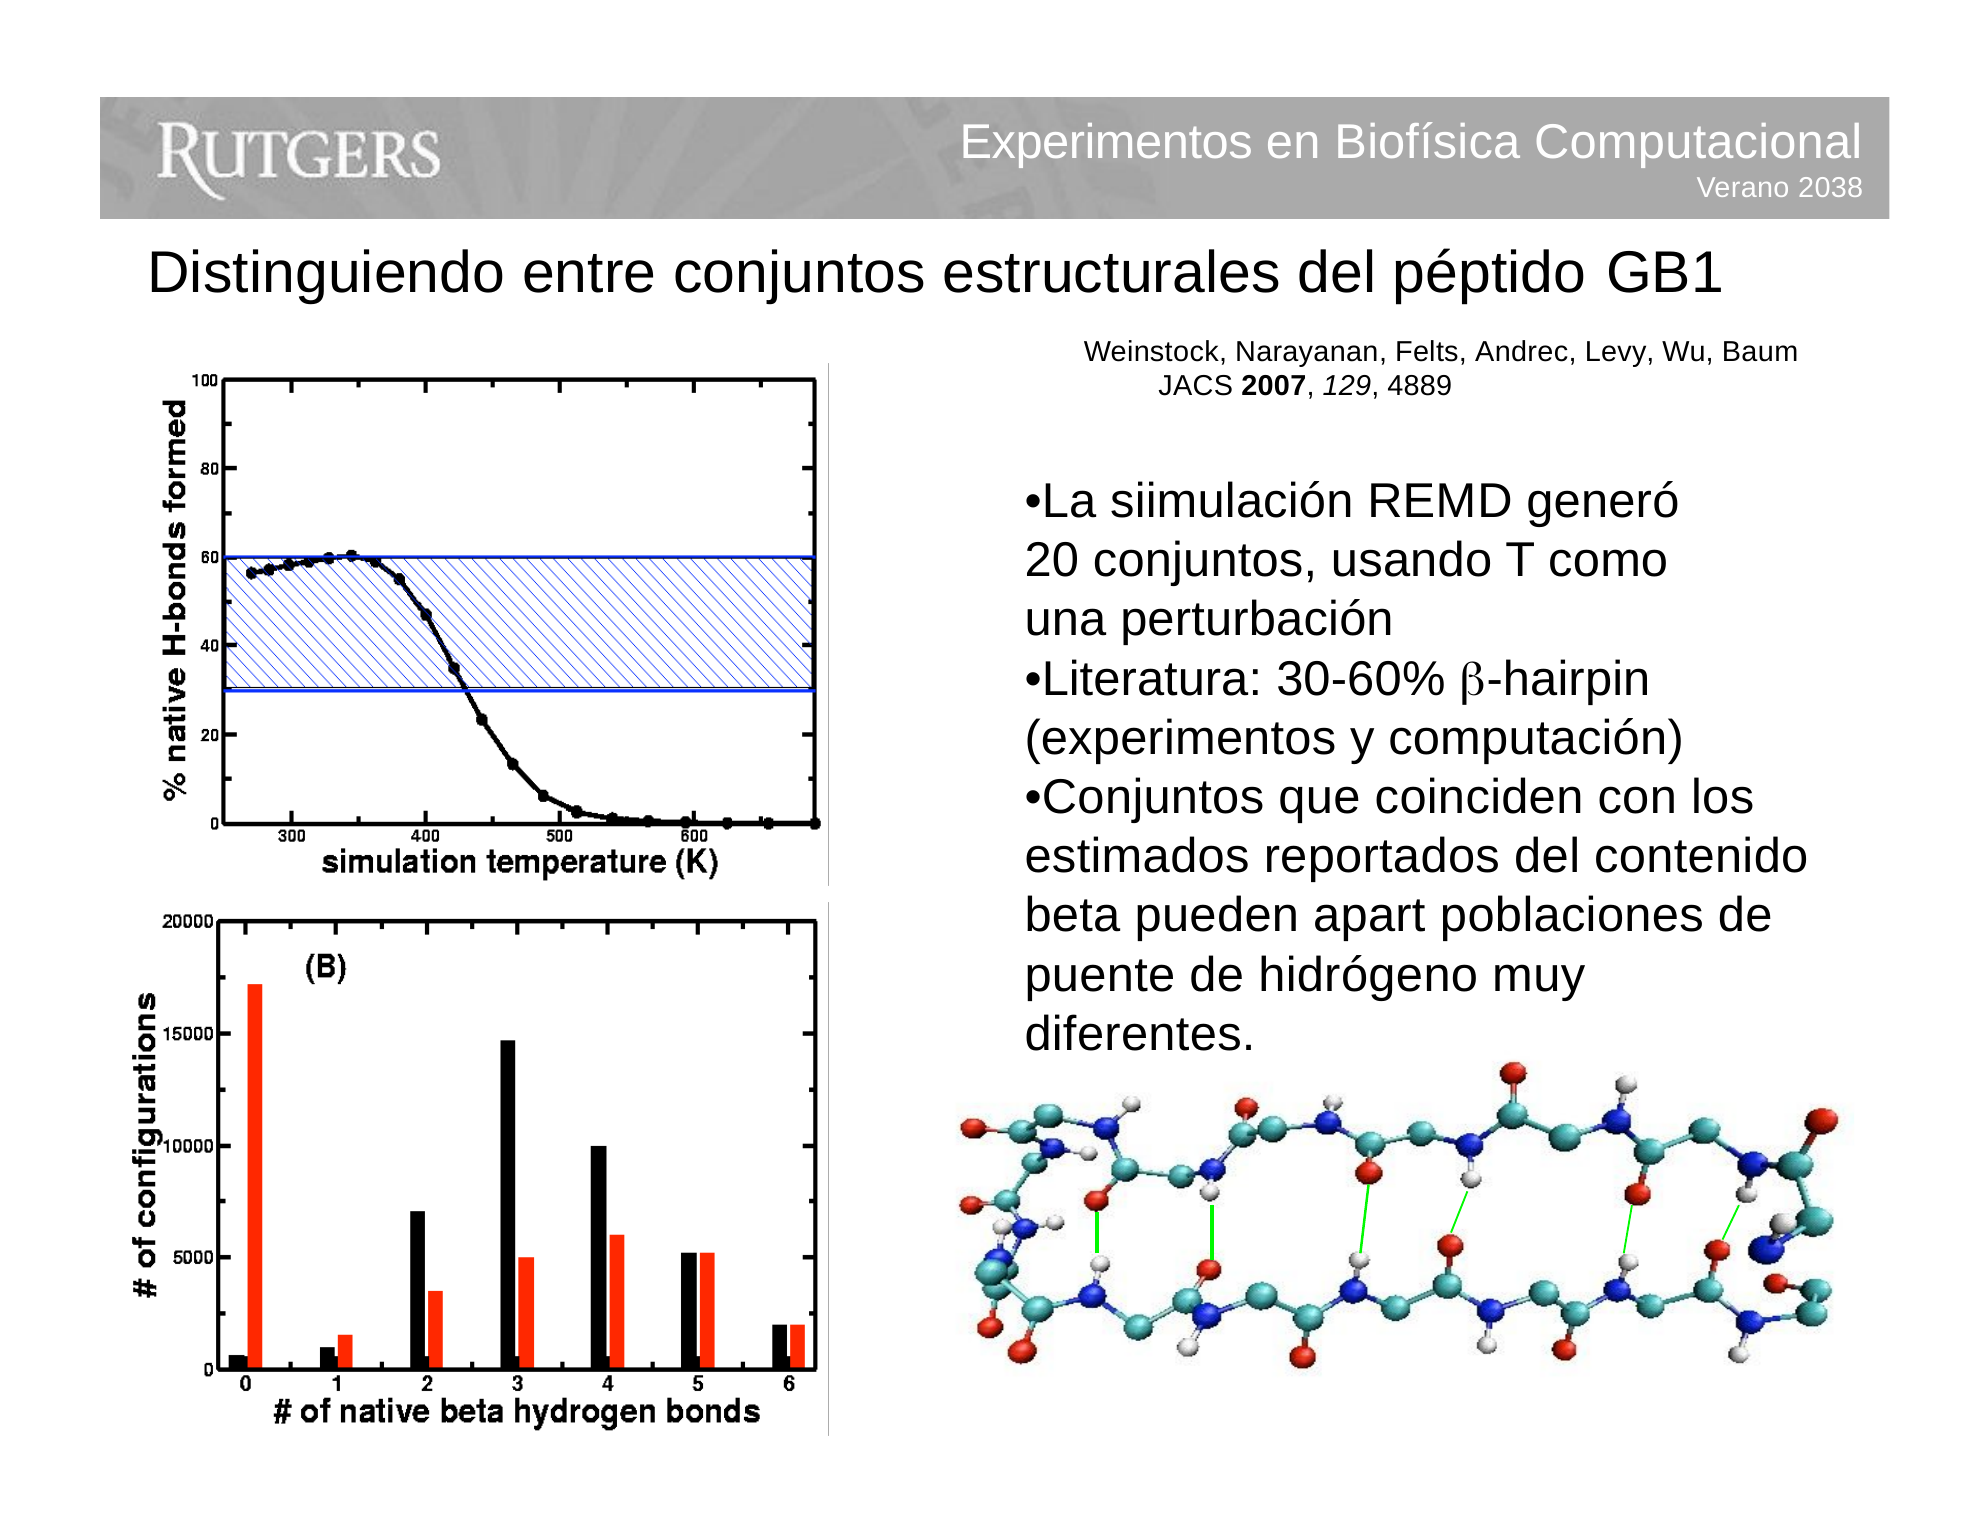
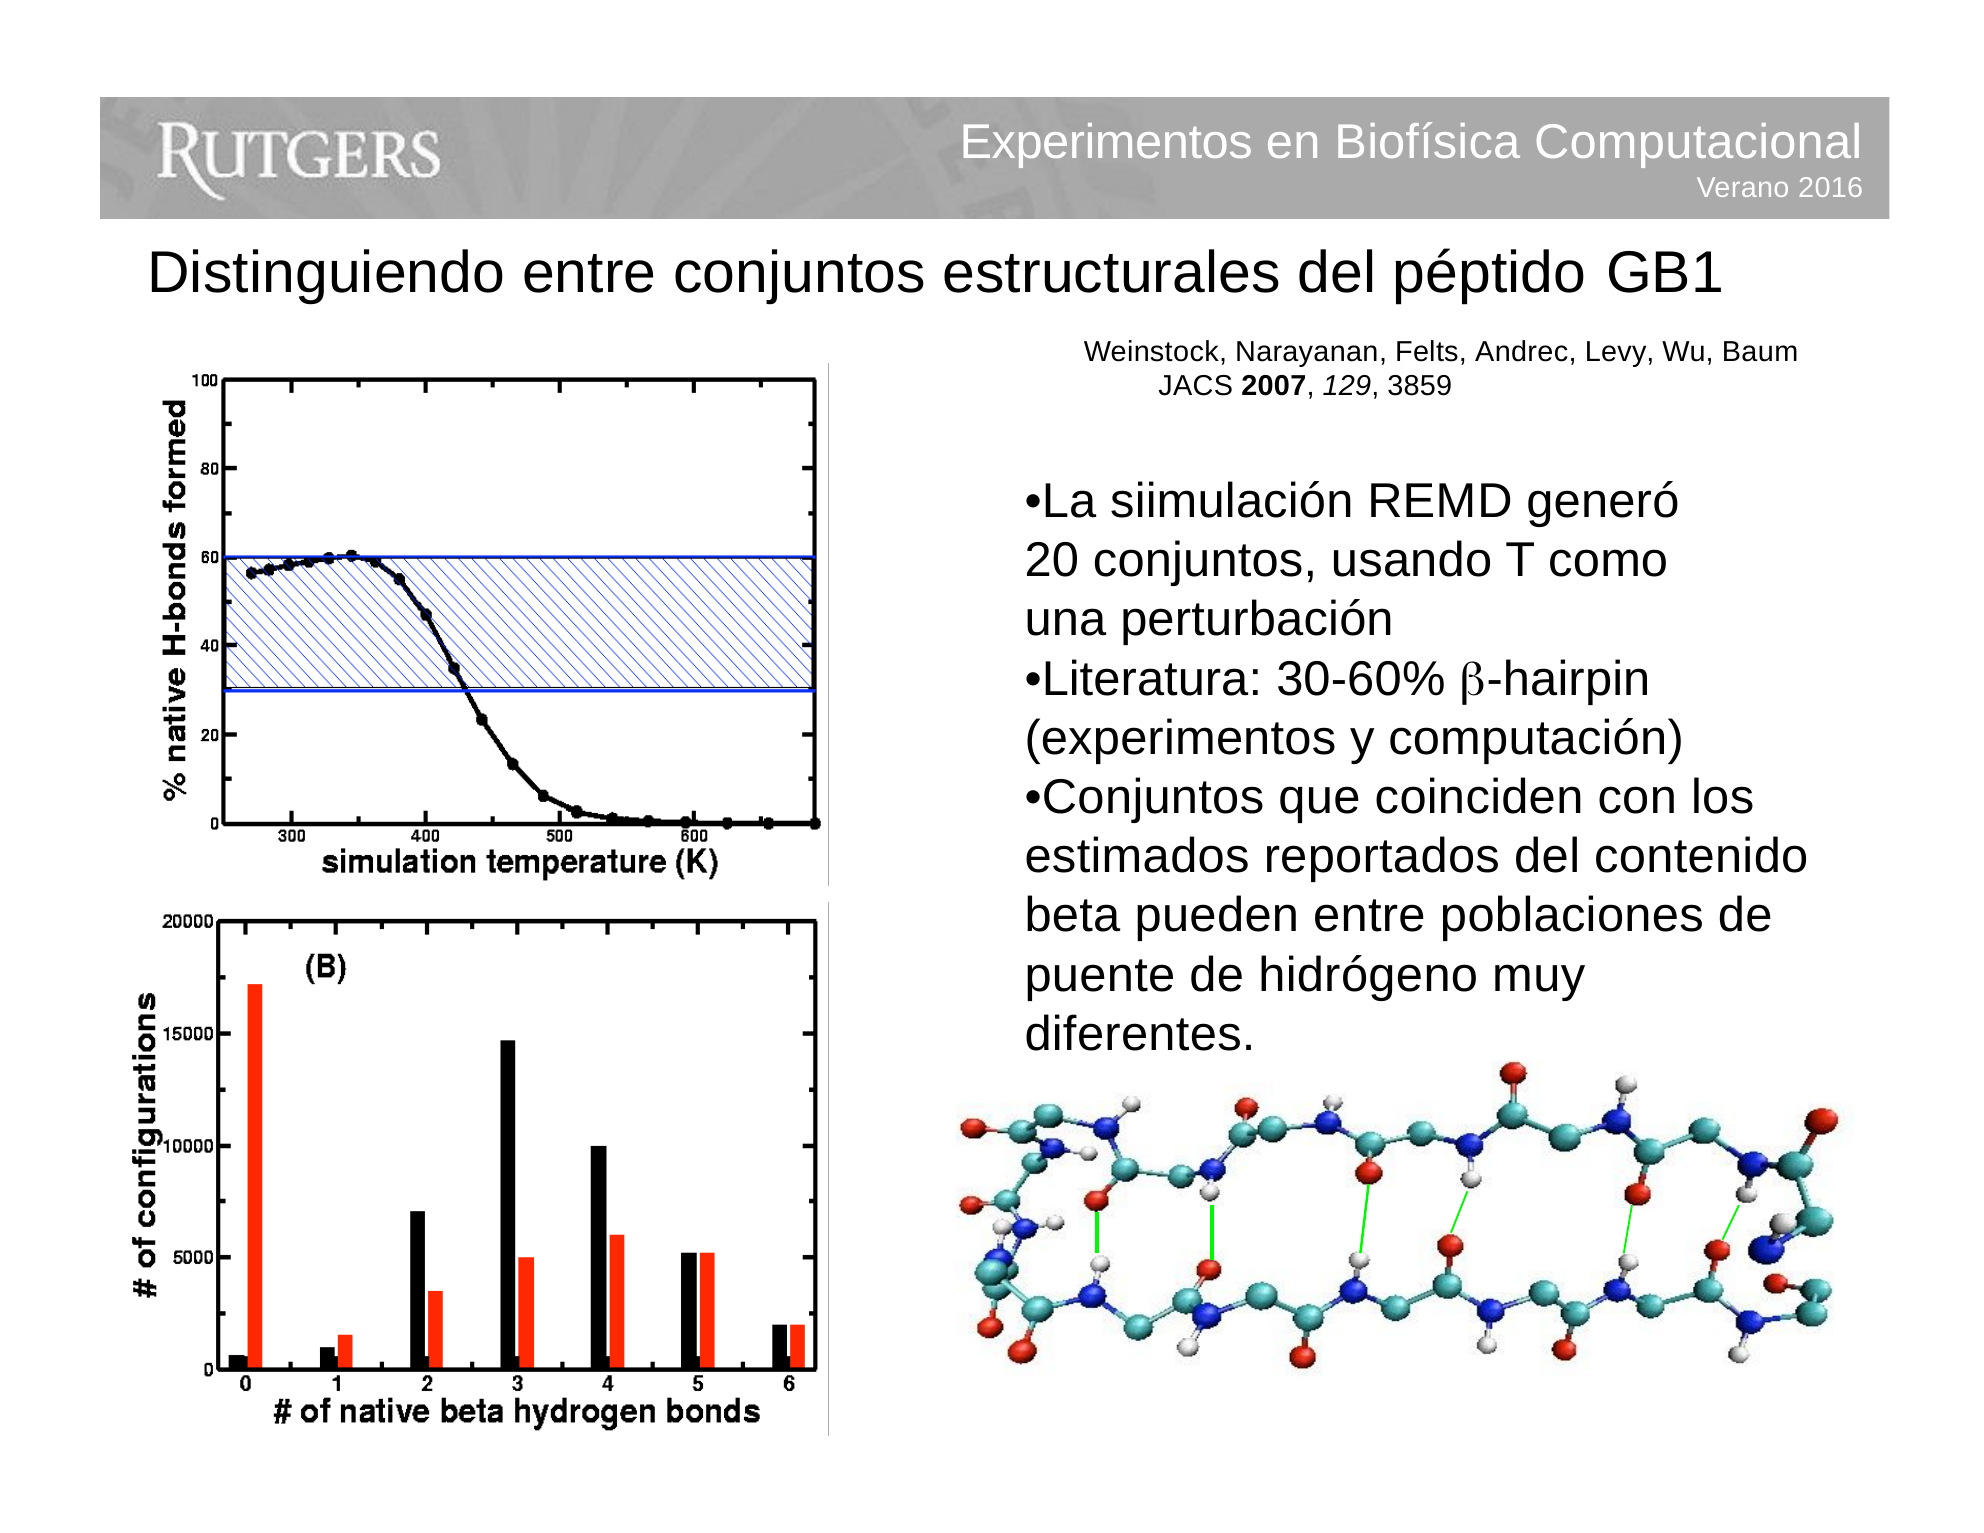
2038: 2038 -> 2016
4889: 4889 -> 3859
pueden apart: apart -> entre
